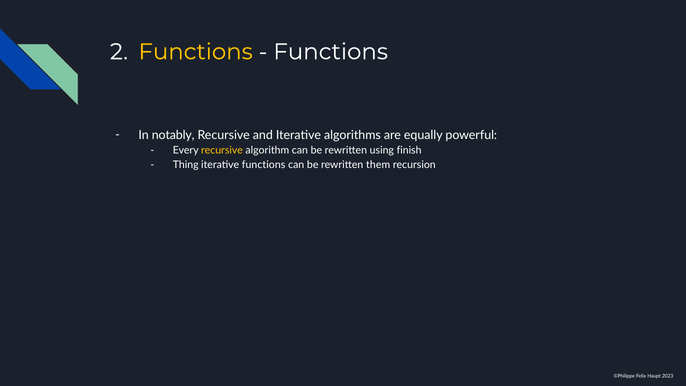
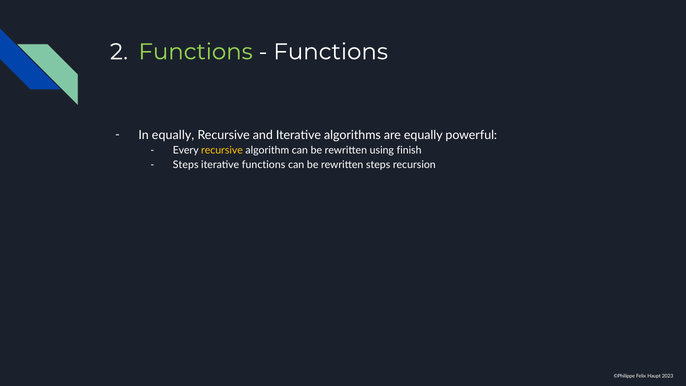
Functions at (196, 52) colour: yellow -> light green
In notably: notably -> equally
Thing at (186, 165): Thing -> Steps
rewritten them: them -> steps
